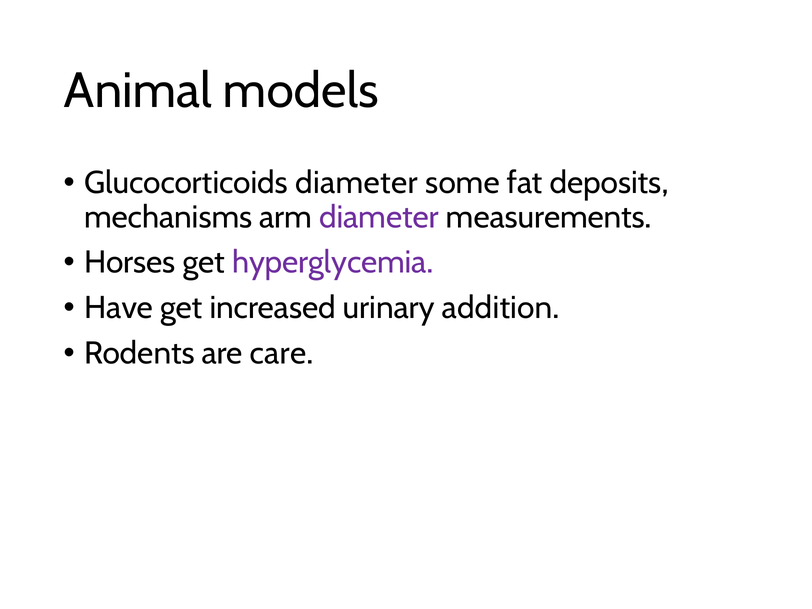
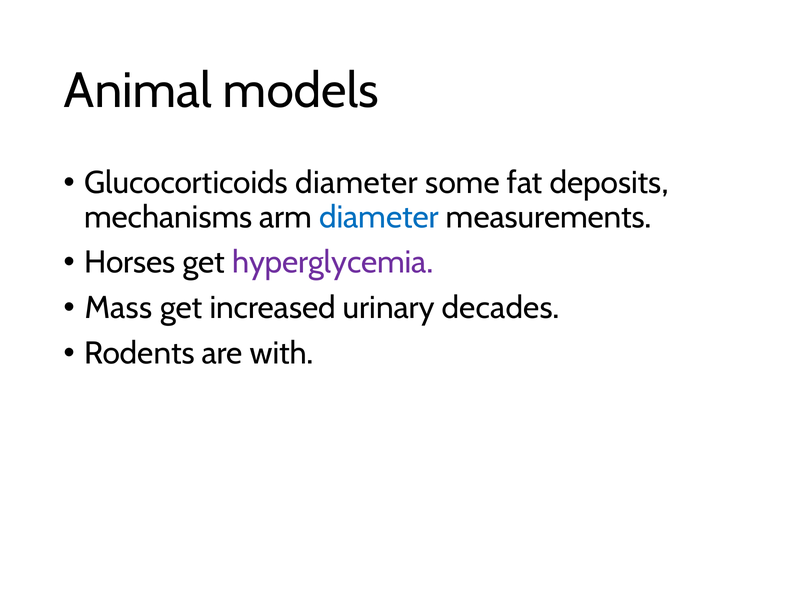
diameter at (379, 217) colour: purple -> blue
Have: Have -> Mass
addition: addition -> decades
care: care -> with
